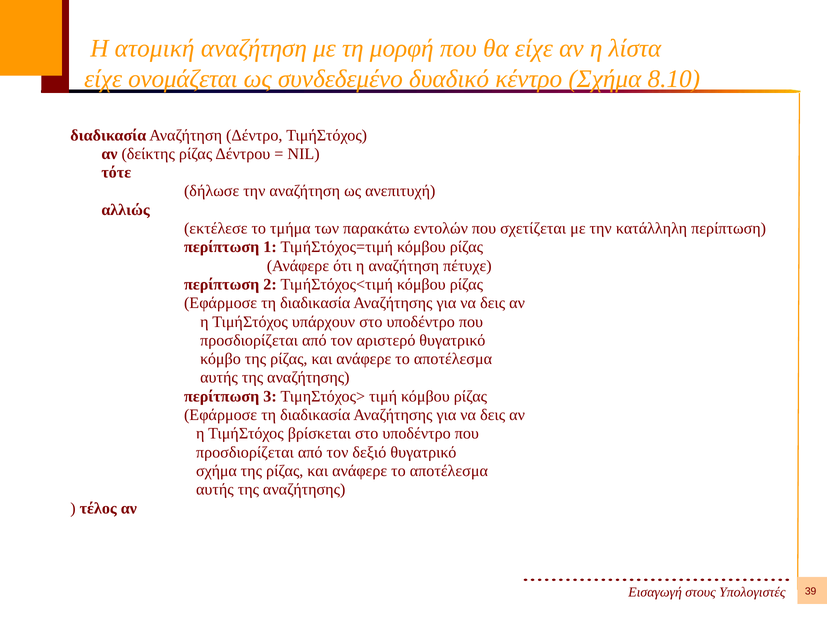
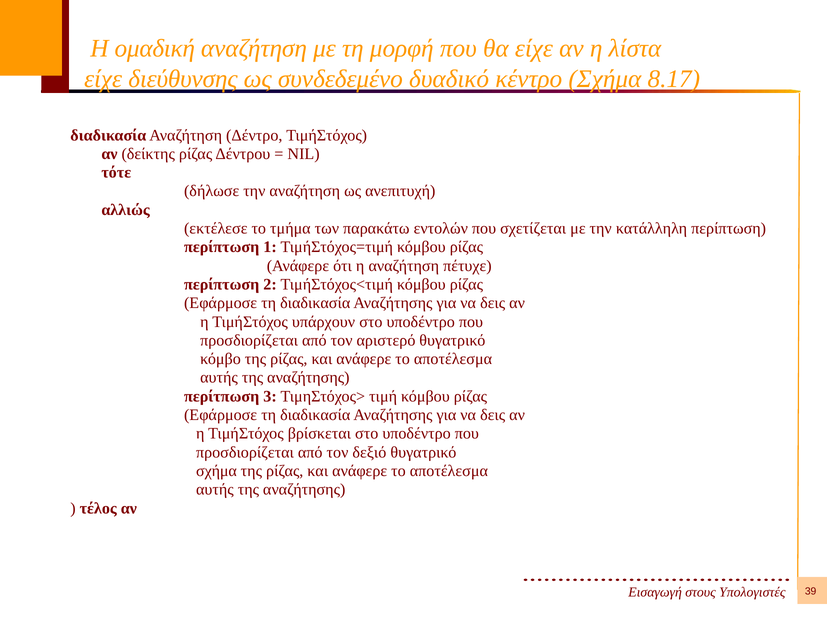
ατομική: ατομική -> ομαδική
ονομάζεται: ονομάζεται -> διεύθυνσης
8.10: 8.10 -> 8.17
